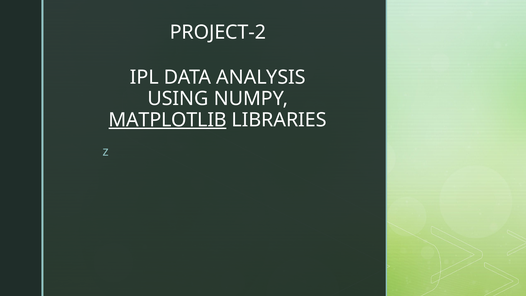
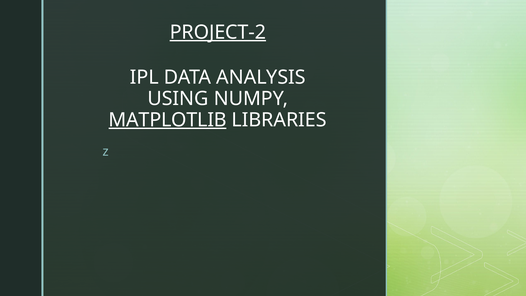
PROJECT-2 underline: none -> present
